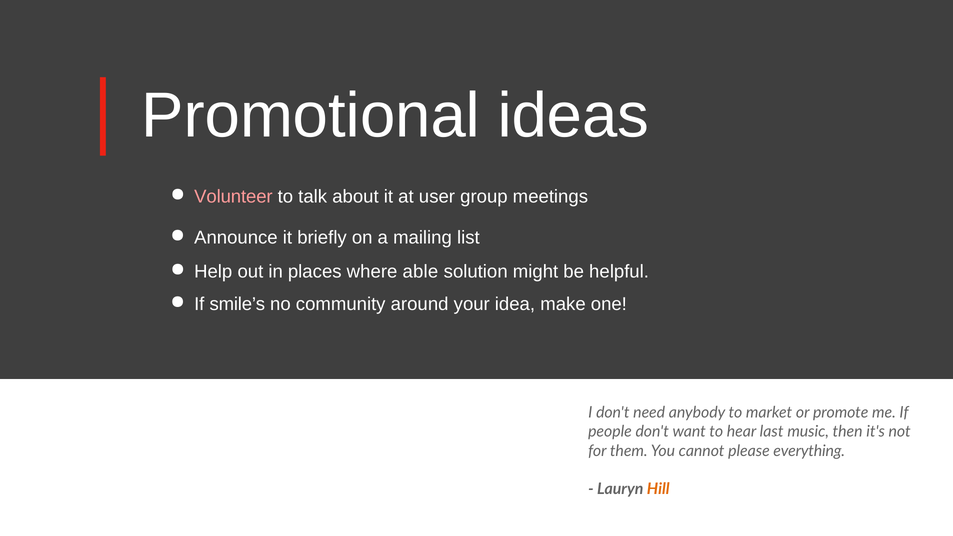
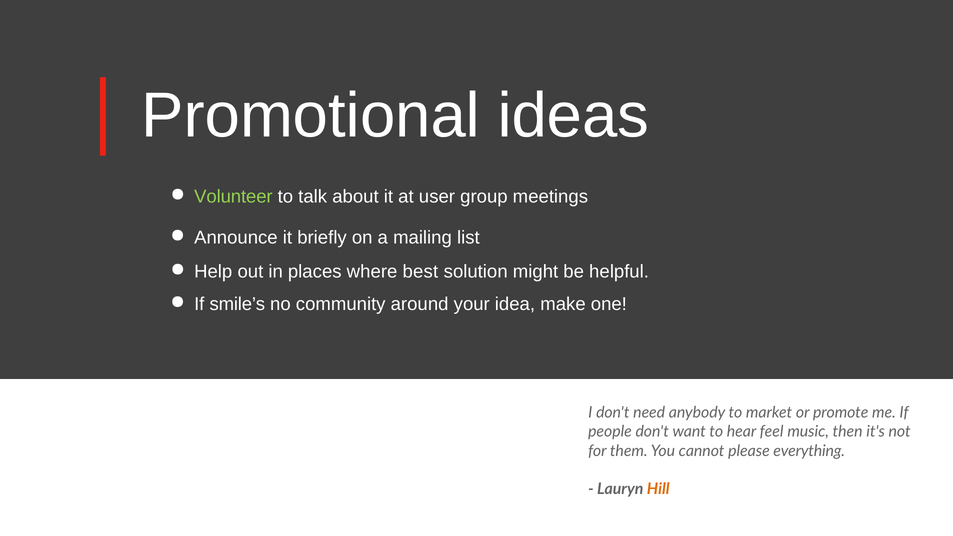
Volunteer colour: pink -> light green
able: able -> best
last: last -> feel
